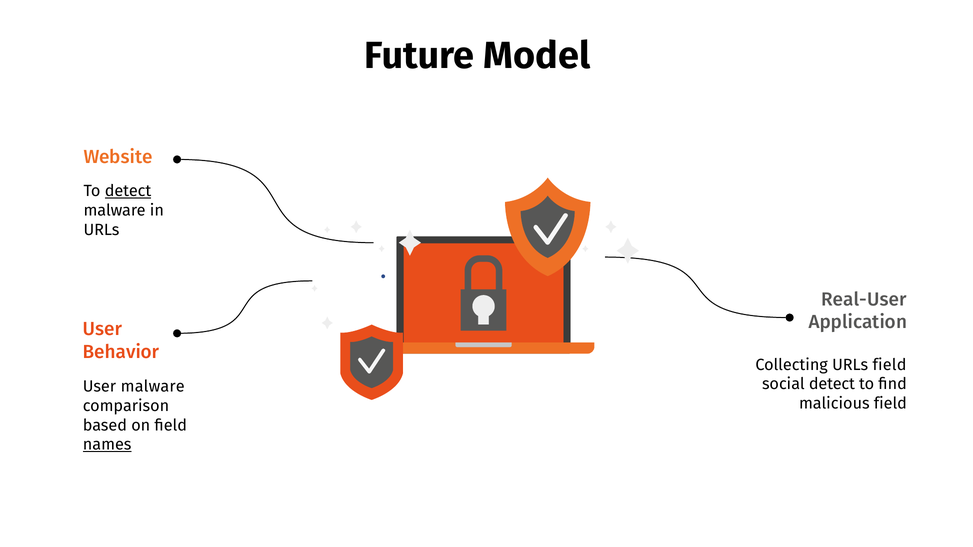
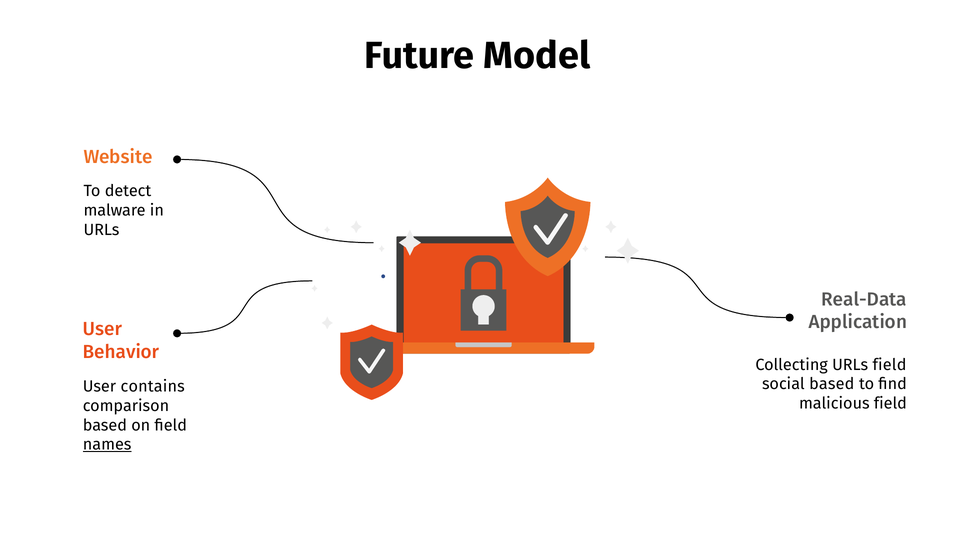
detect at (128, 191) underline: present -> none
Real-User: Real-User -> Real-Data
social detect: detect -> based
User malware: malware -> contains
